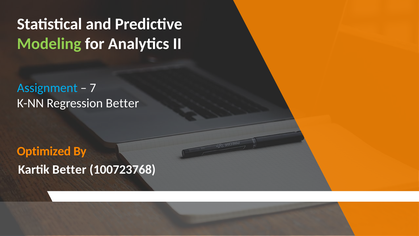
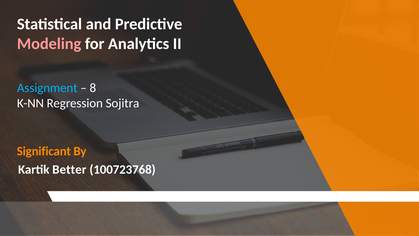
Modeling colour: light green -> pink
7: 7 -> 8
Regression Better: Better -> Sojitra
Optimized: Optimized -> Significant
